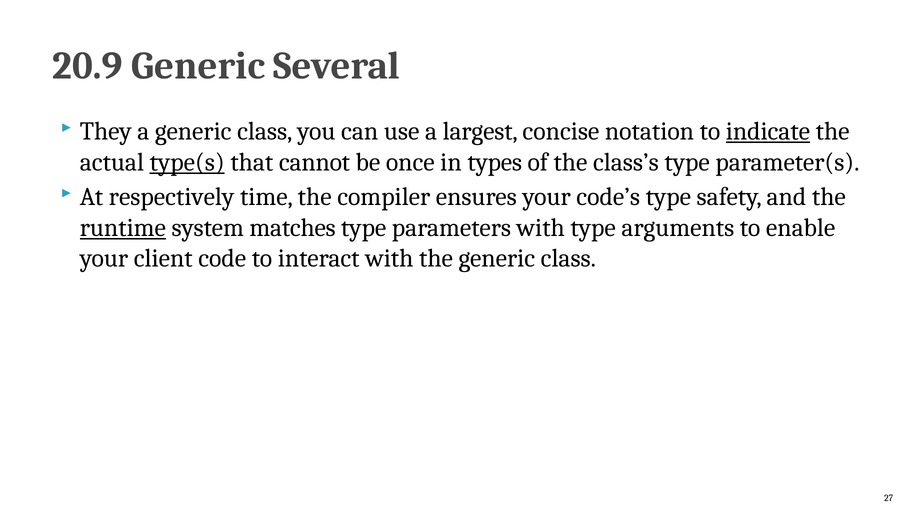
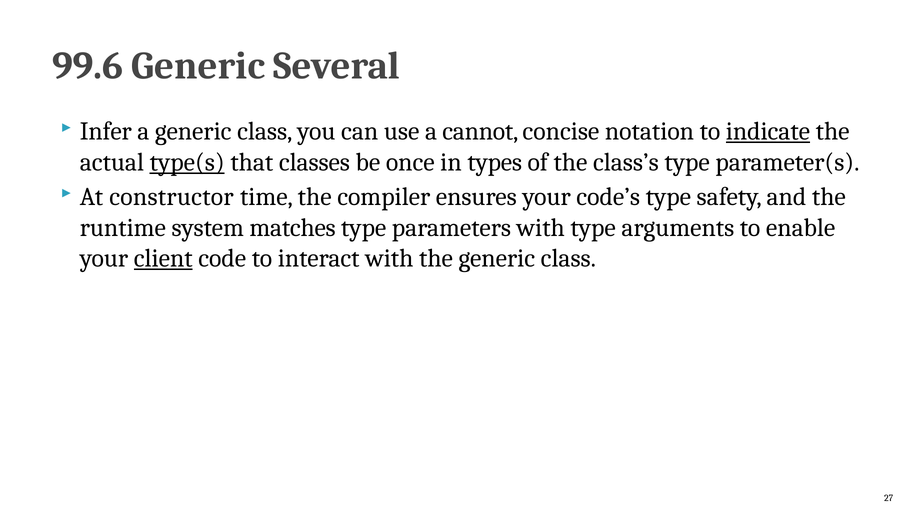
20.9: 20.9 -> 99.6
They: They -> Infer
largest: largest -> cannot
cannot: cannot -> classes
respectively: respectively -> constructor
runtime underline: present -> none
client underline: none -> present
